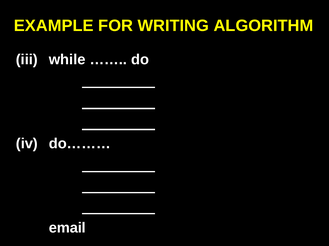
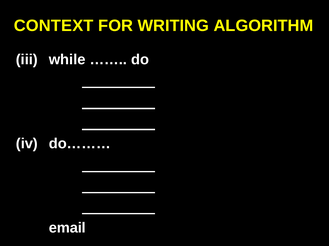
EXAMPLE: EXAMPLE -> CONTEXT
